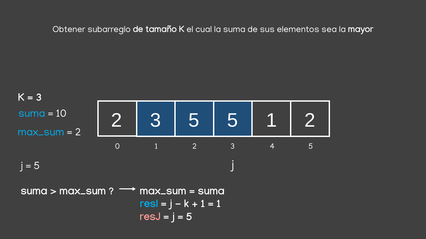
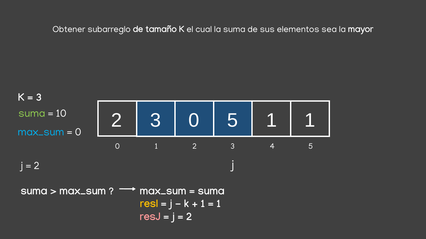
2 5: 5 -> 0
1 2: 2 -> 1
suma at (32, 114) colour: light blue -> light green
2 at (78, 132): 2 -> 0
5 at (37, 166): 5 -> 2
resI colour: light blue -> yellow
5 at (189, 217): 5 -> 2
